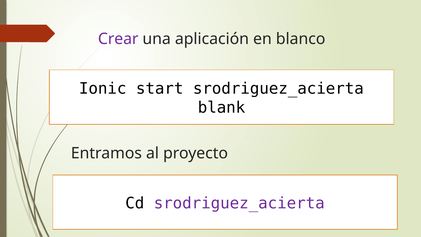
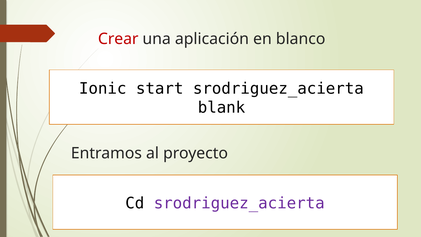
Crear colour: purple -> red
